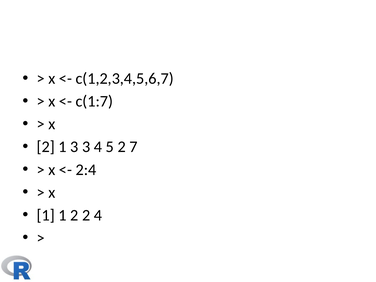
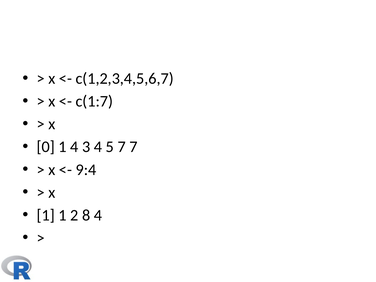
2 at (46, 147): 2 -> 0
1 3: 3 -> 4
5 2: 2 -> 7
2:4: 2:4 -> 9:4
2 2: 2 -> 8
